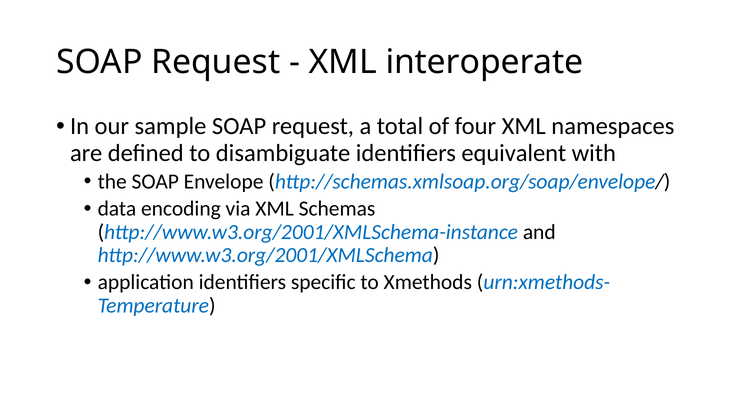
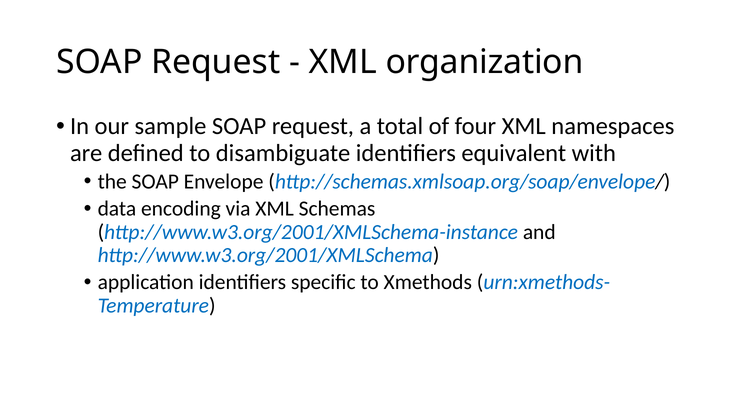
interoperate: interoperate -> organization
